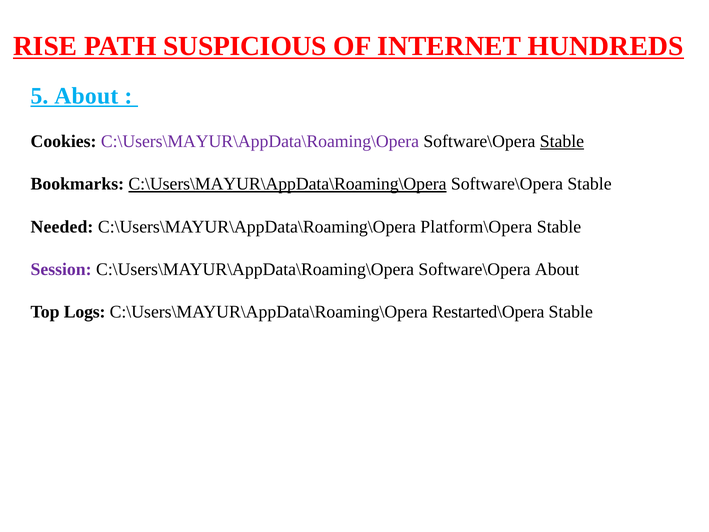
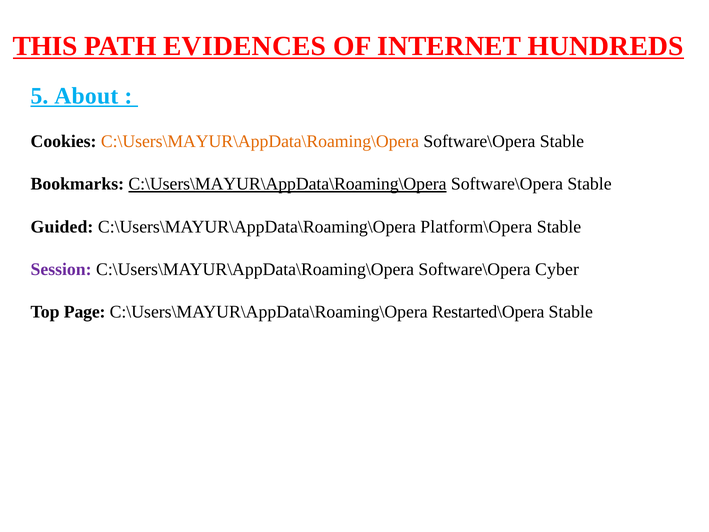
RISE: RISE -> THIS
SUSPICIOUS: SUSPICIOUS -> EVIDENCES
C:\Users\MAYUR\AppData\Roaming\Opera at (260, 142) colour: purple -> orange
Stable at (562, 142) underline: present -> none
Needed: Needed -> Guided
Software\Opera About: About -> Cyber
Logs: Logs -> Page
